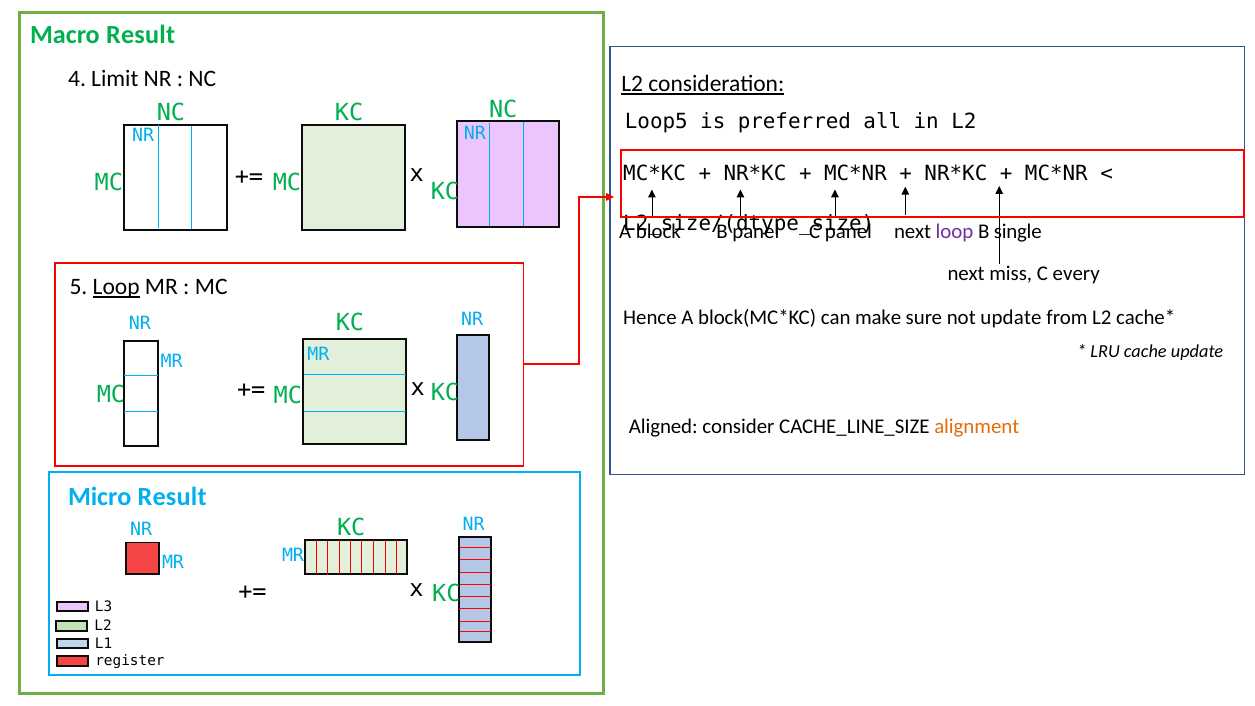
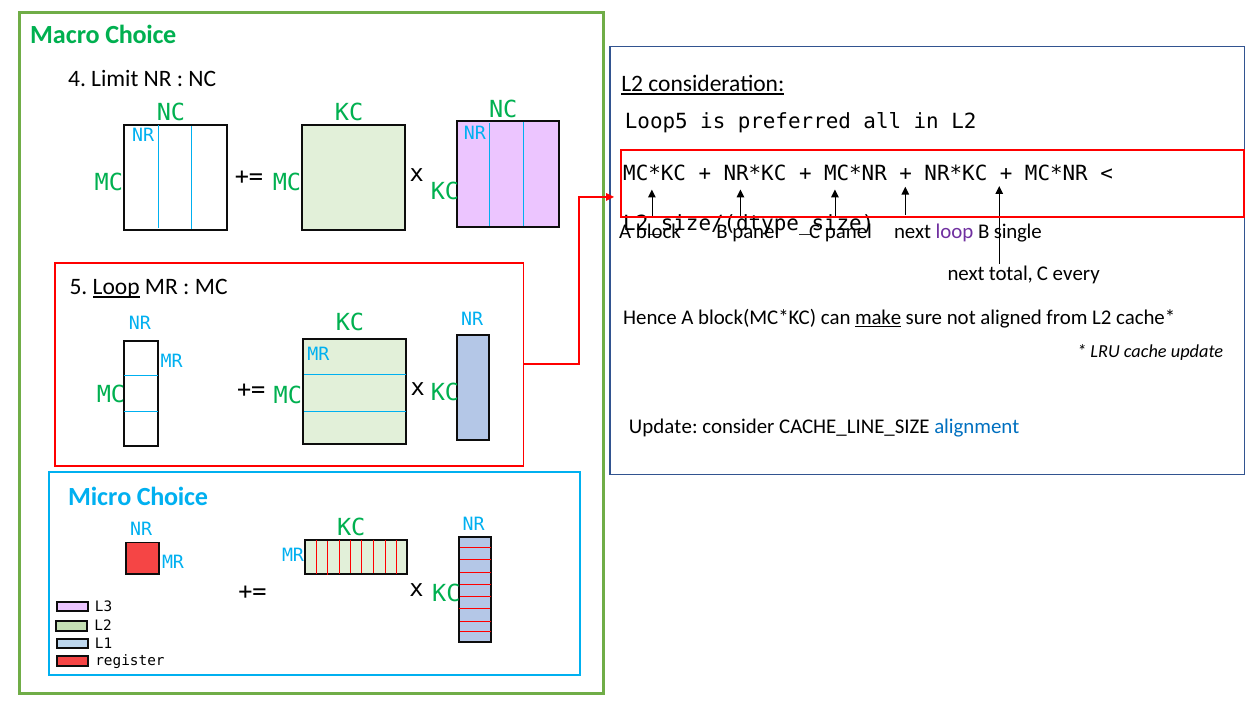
Macro Result: Result -> Choice
miss: miss -> total
make underline: none -> present
not update: update -> aligned
Aligned at (663, 426): Aligned -> Update
alignment colour: orange -> blue
Micro Result: Result -> Choice
